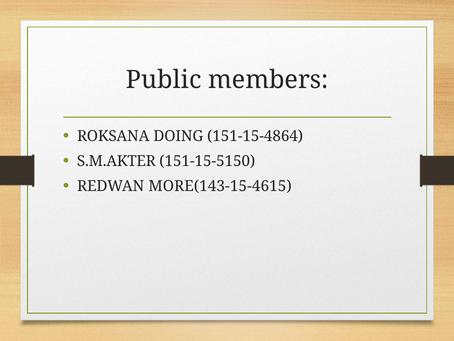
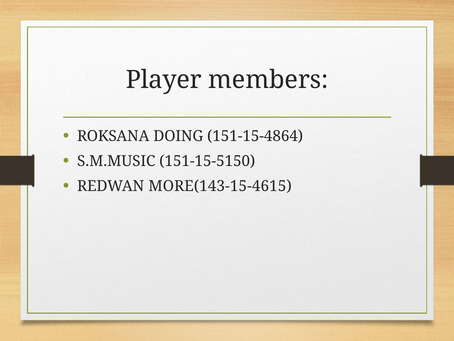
Public: Public -> Player
S.M.AKTER: S.M.AKTER -> S.M.MUSIC
